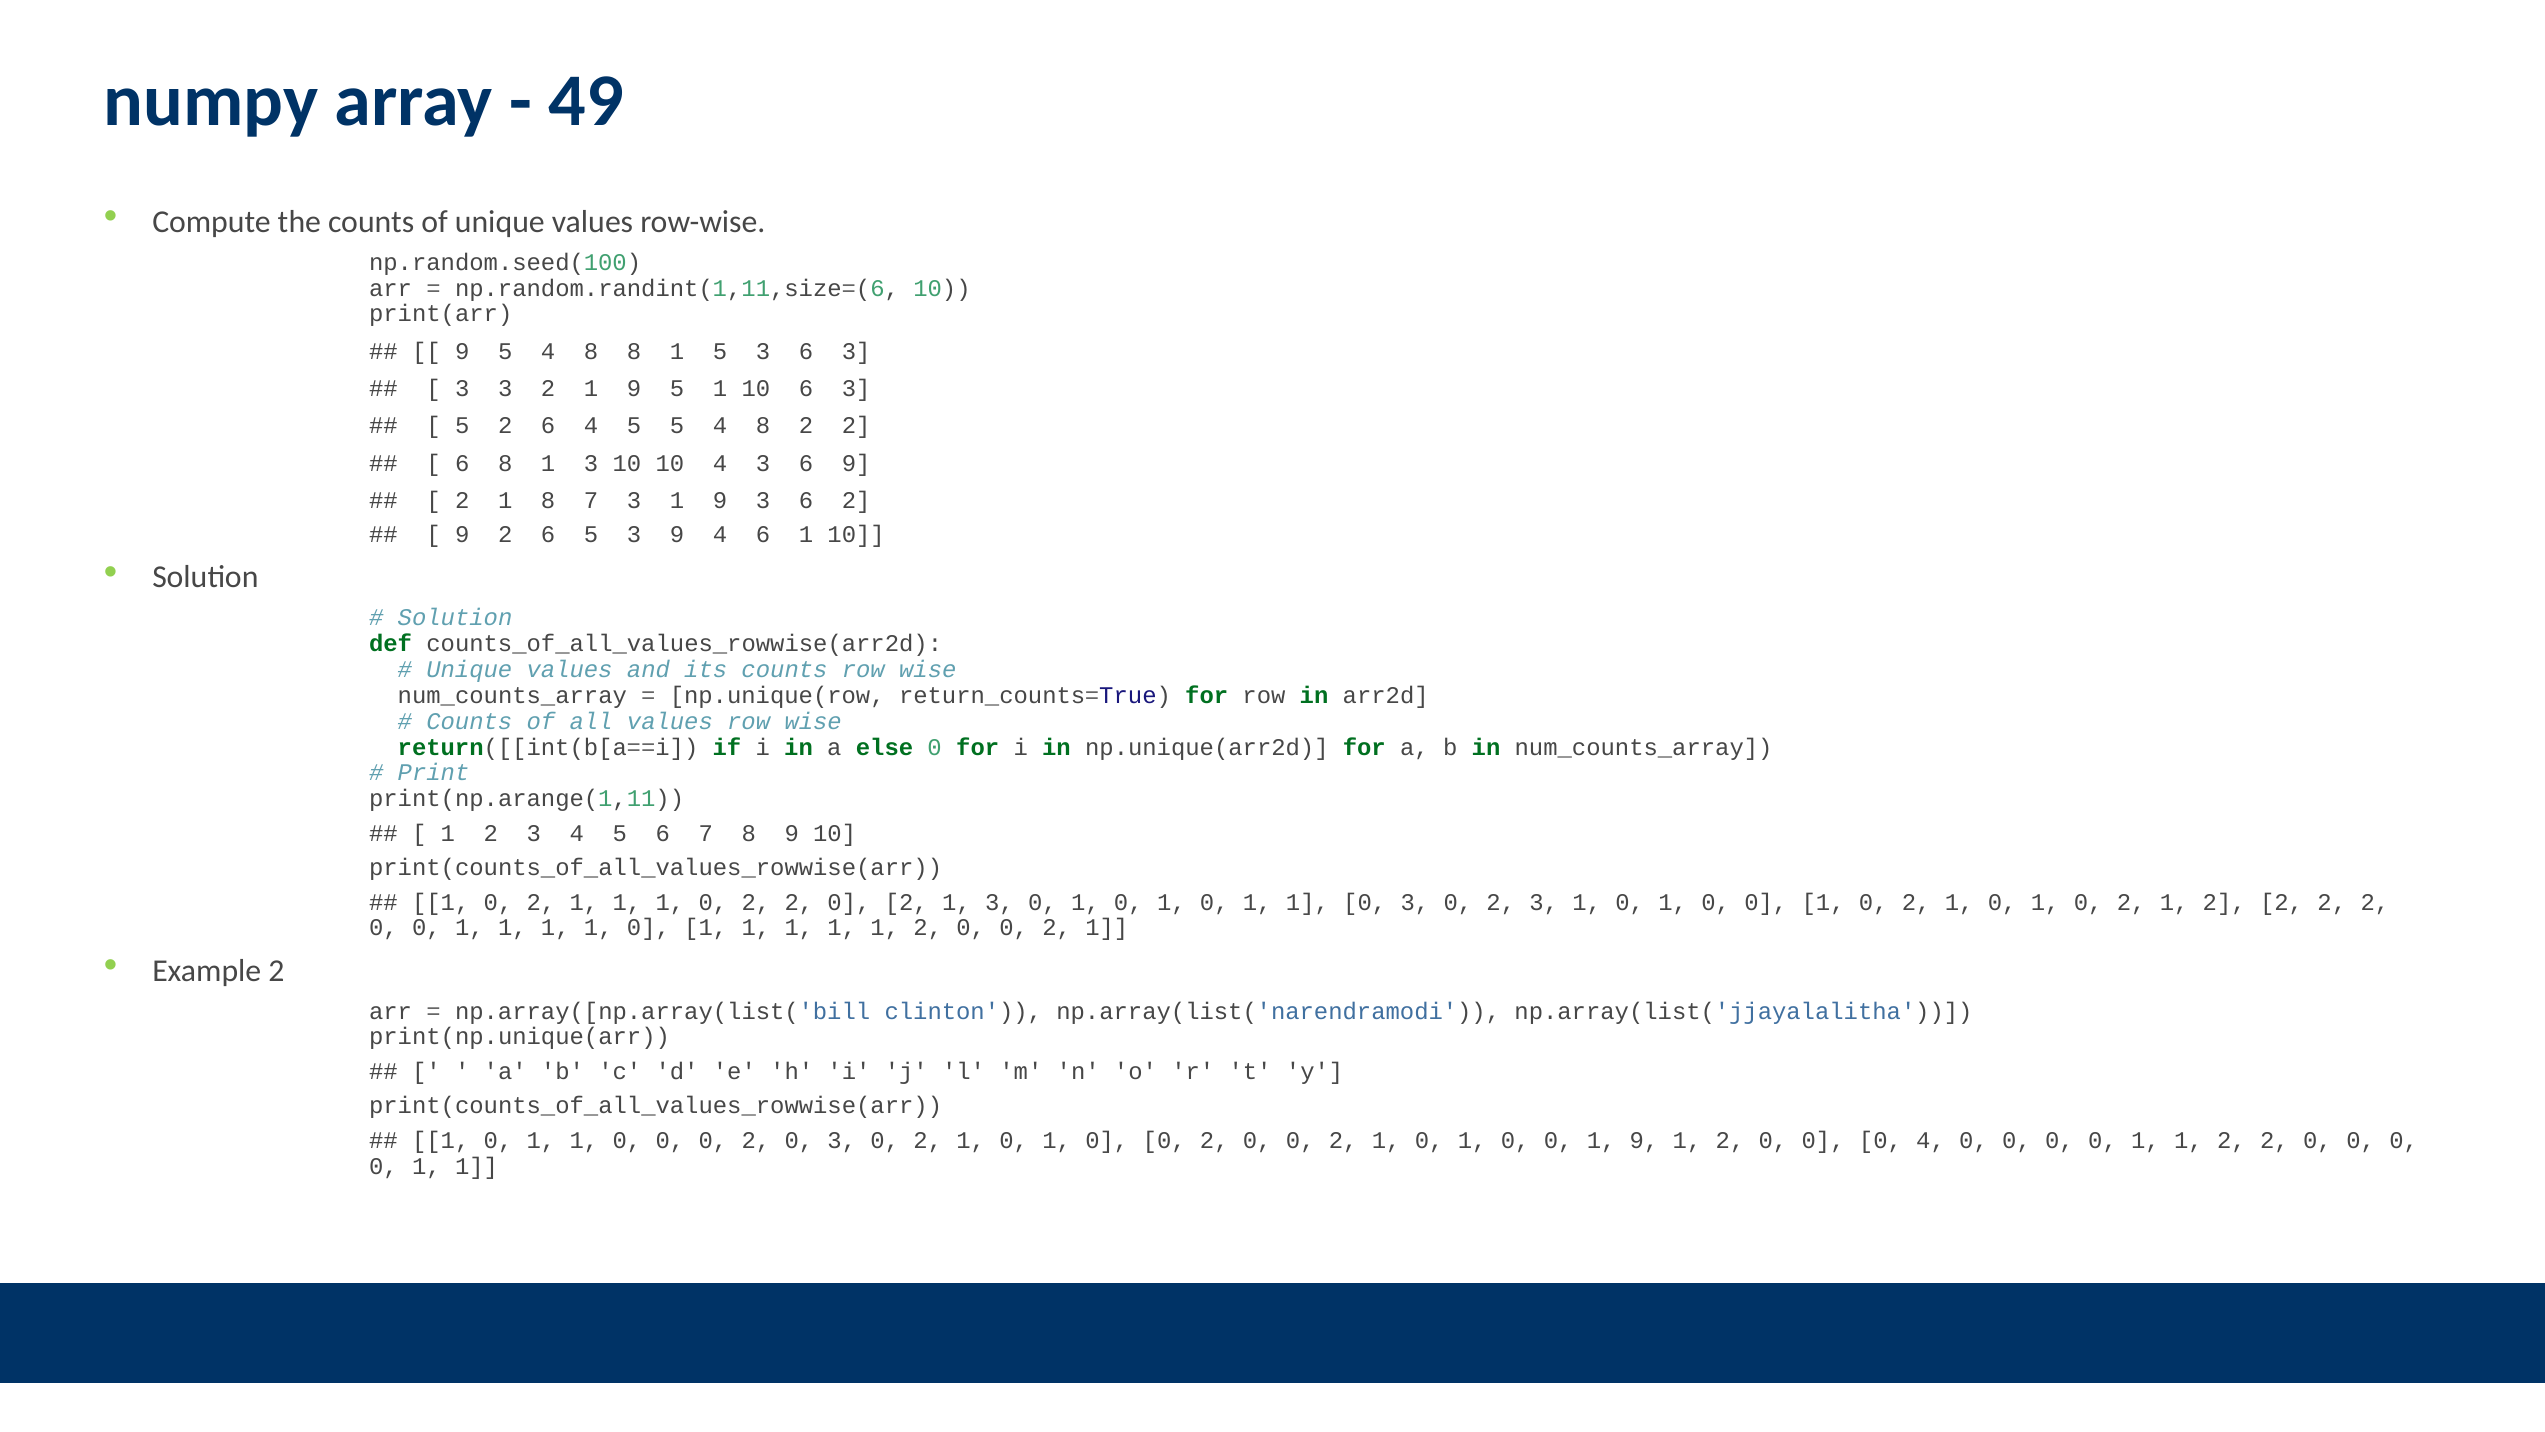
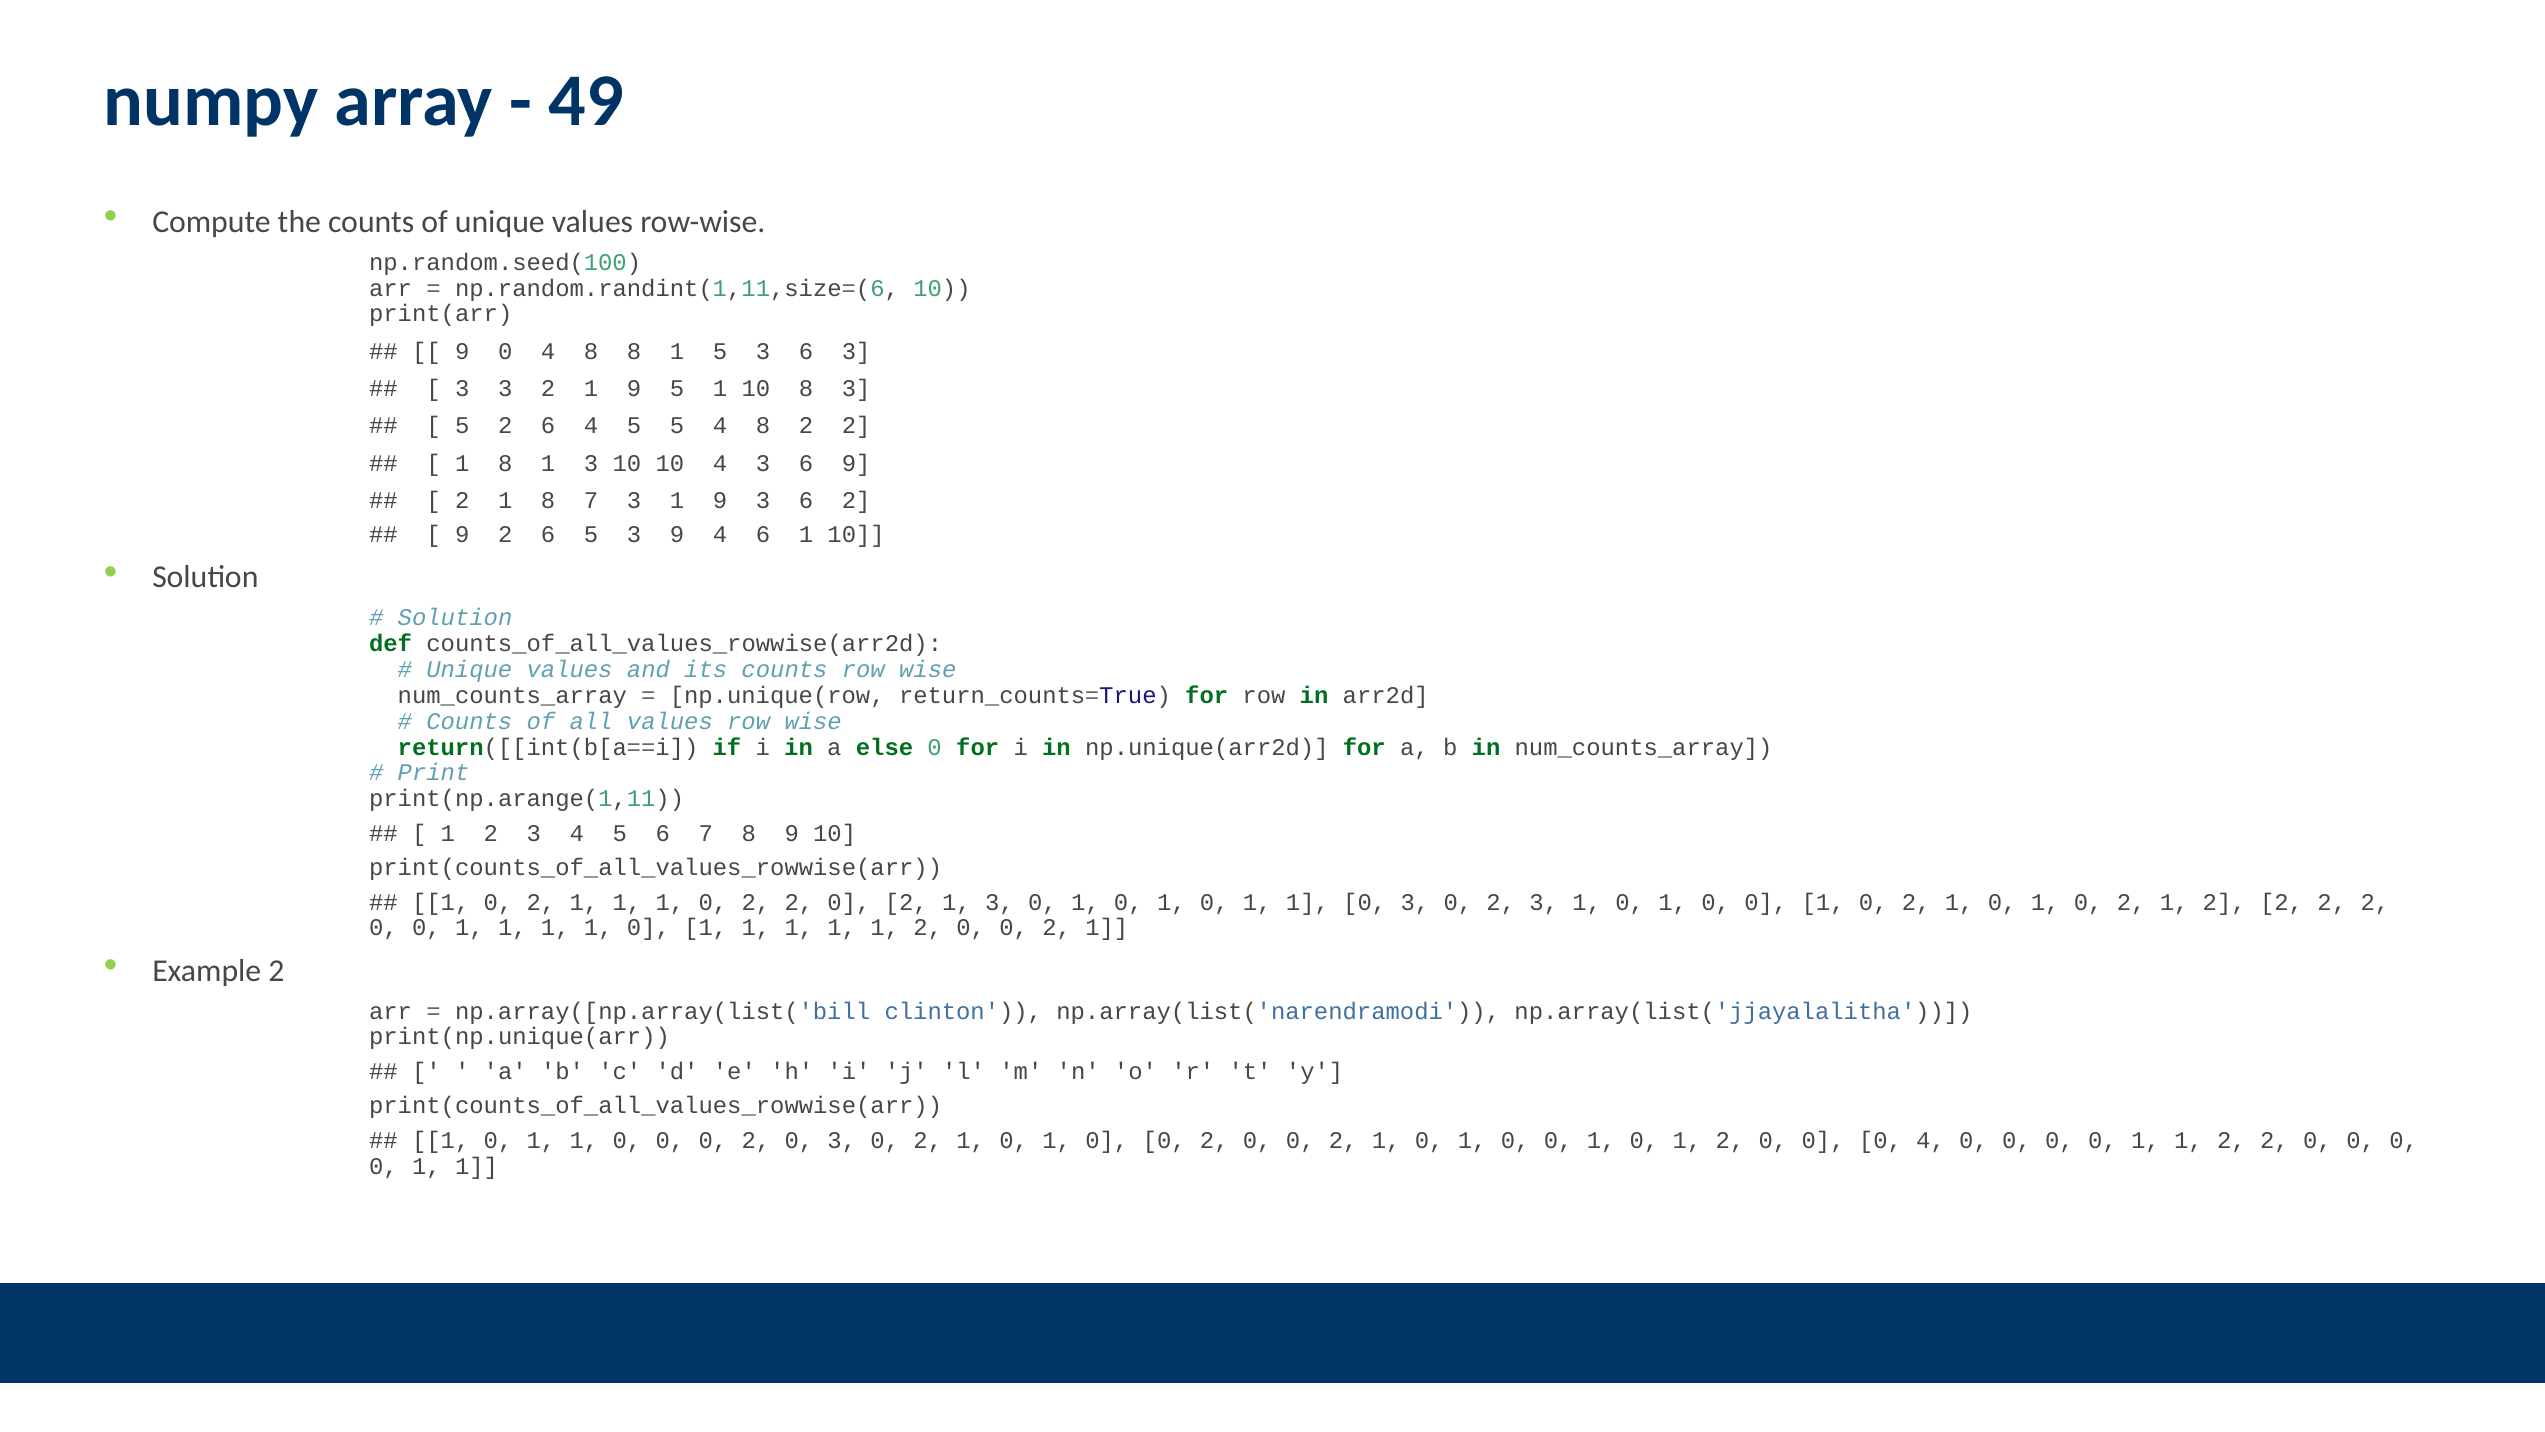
5 at (505, 351): 5 -> 0
10 6: 6 -> 8
6 at (462, 463): 6 -> 1
9 at (1644, 1140): 9 -> 0
